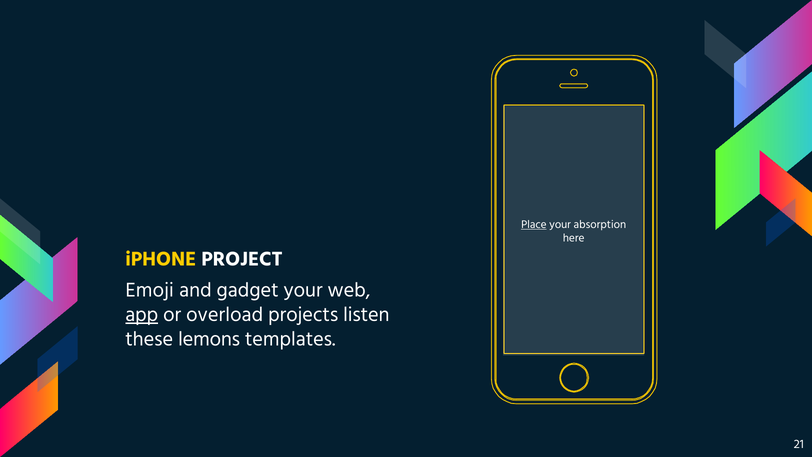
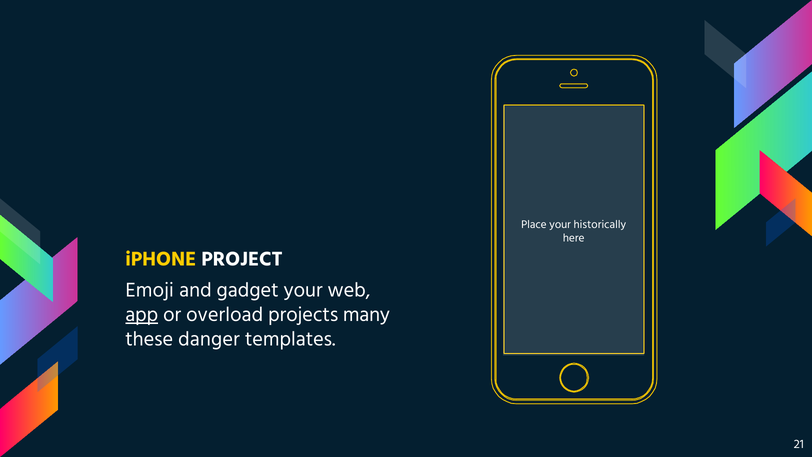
Place underline: present -> none
absorption: absorption -> historically
listen: listen -> many
lemons: lemons -> danger
